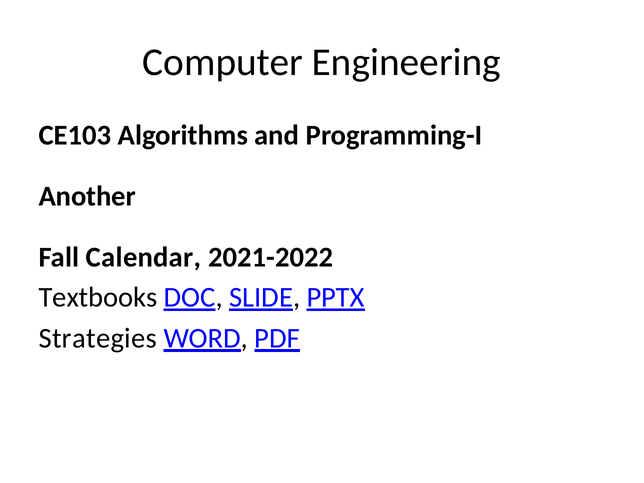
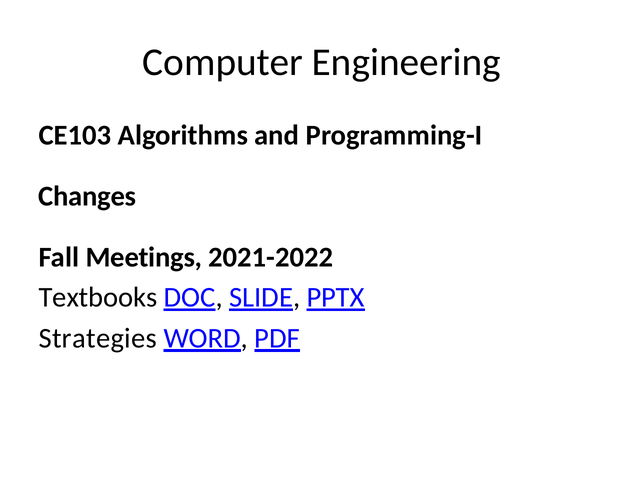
Another: Another -> Changes
Calendar: Calendar -> Meetings
